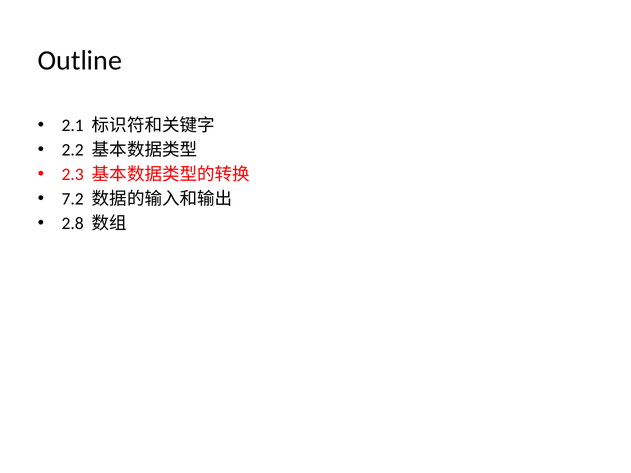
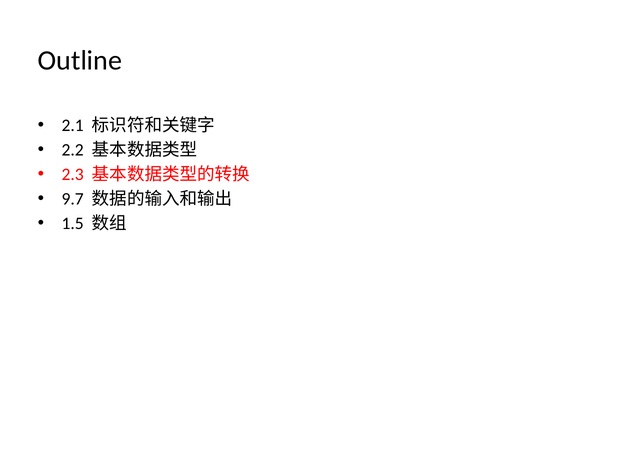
7.2: 7.2 -> 9.7
2.8: 2.8 -> 1.5
